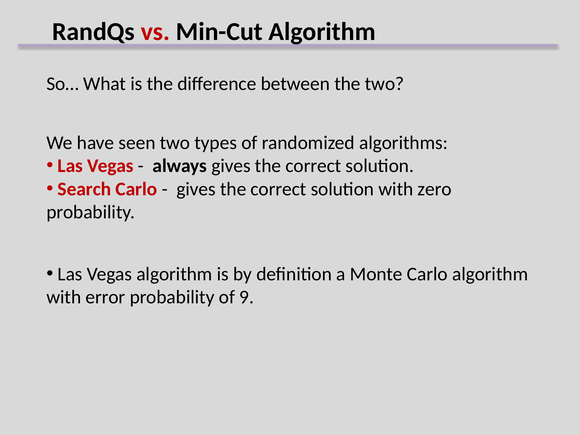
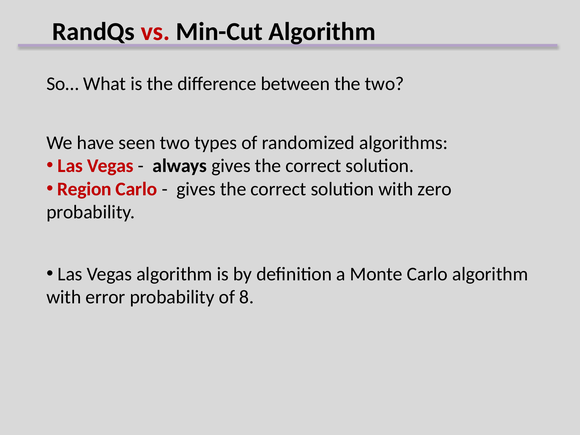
Search: Search -> Region
9: 9 -> 8
